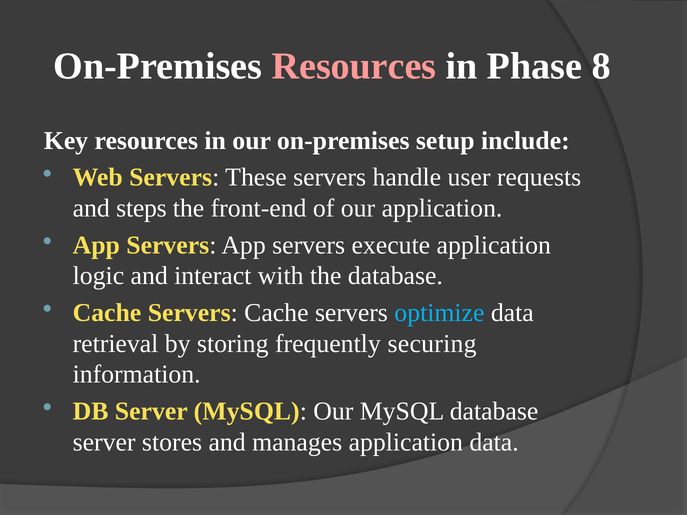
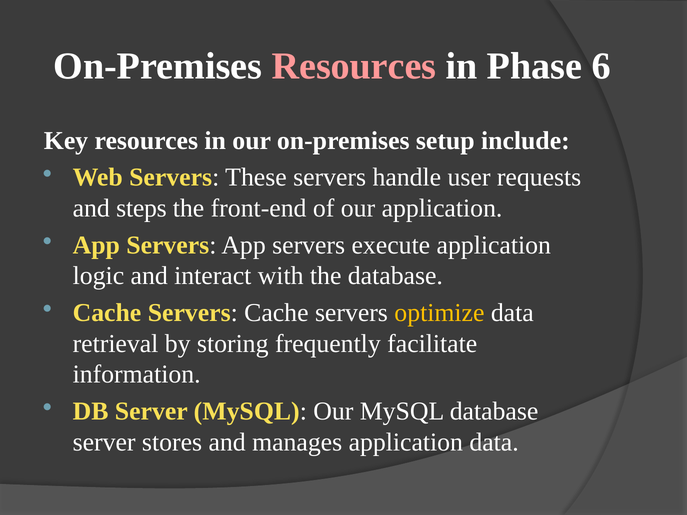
8: 8 -> 6
optimize colour: light blue -> yellow
securing: securing -> facilitate
